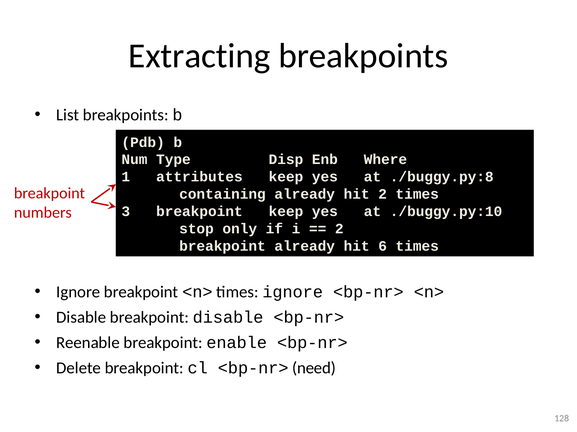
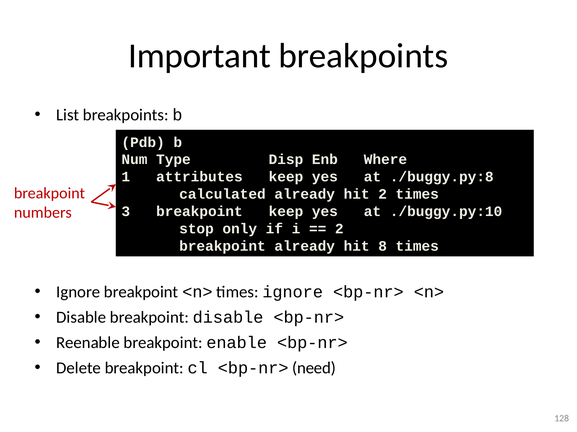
Extracting: Extracting -> Important
containing: containing -> calculated
6: 6 -> 8
